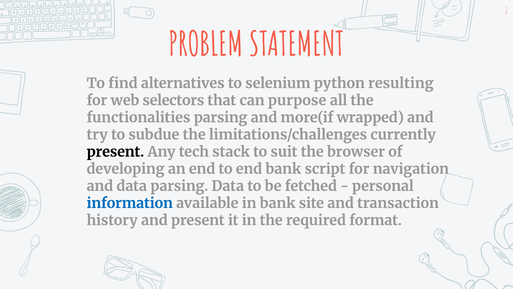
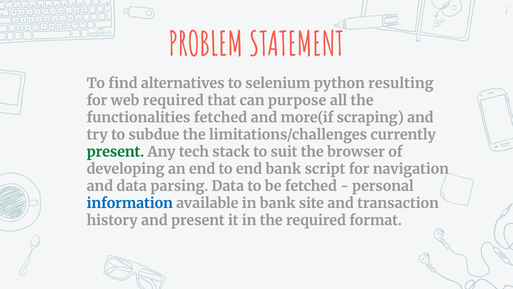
web selectors: selectors -> required
functionalities parsing: parsing -> fetched
wrapped: wrapped -> scraping
present at (115, 152) colour: black -> green
